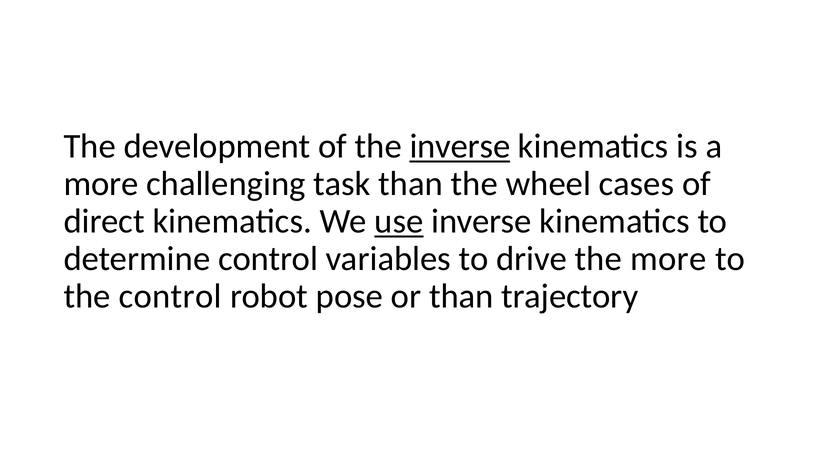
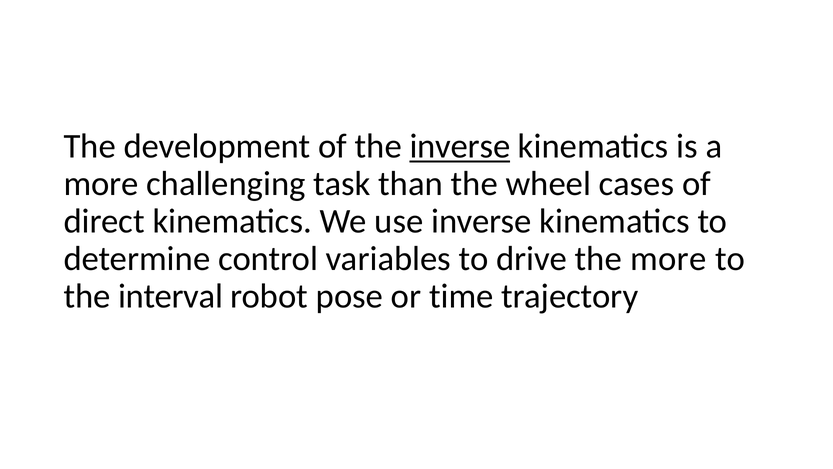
use underline: present -> none
the control: control -> interval
or than: than -> time
